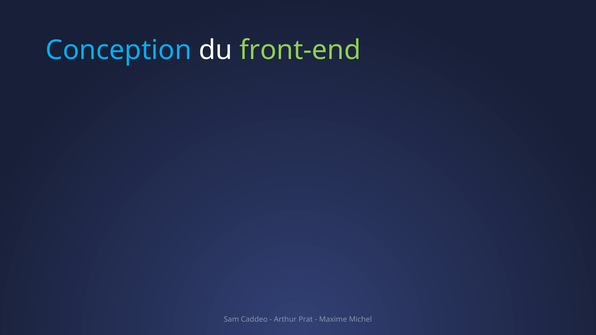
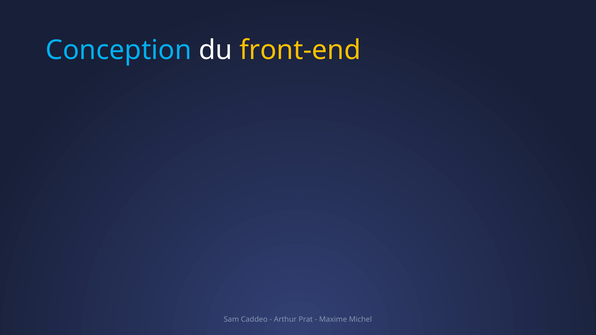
front-end colour: light green -> yellow
